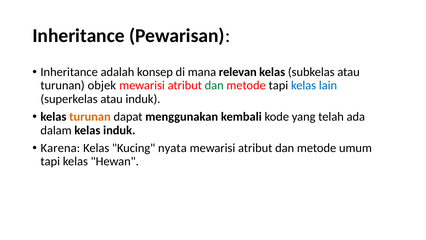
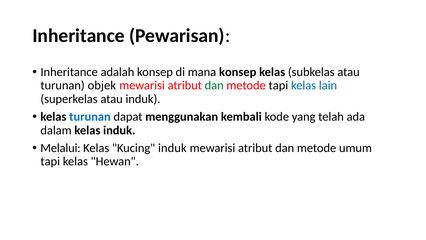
mana relevan: relevan -> konsep
turunan at (90, 117) colour: orange -> blue
Karena: Karena -> Melalui
Kucing nyata: nyata -> induk
